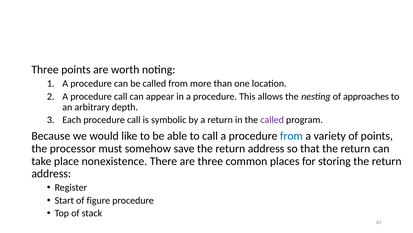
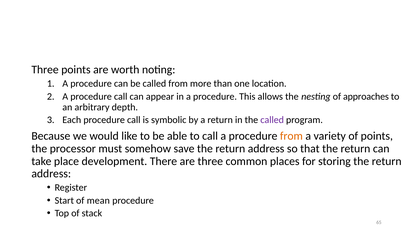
from at (291, 136) colour: blue -> orange
nonexistence: nonexistence -> development
figure: figure -> mean
